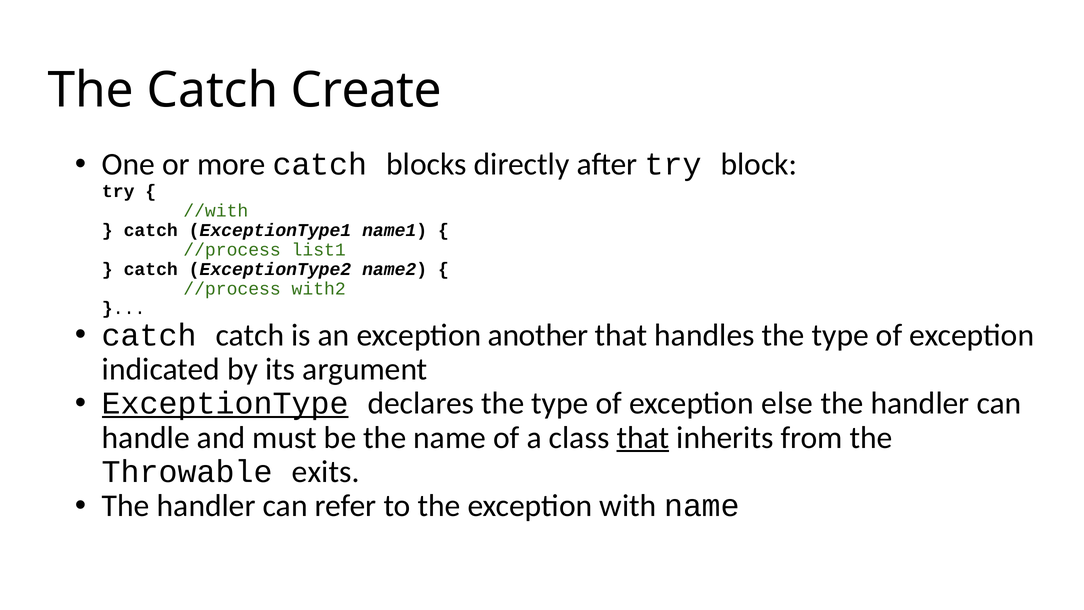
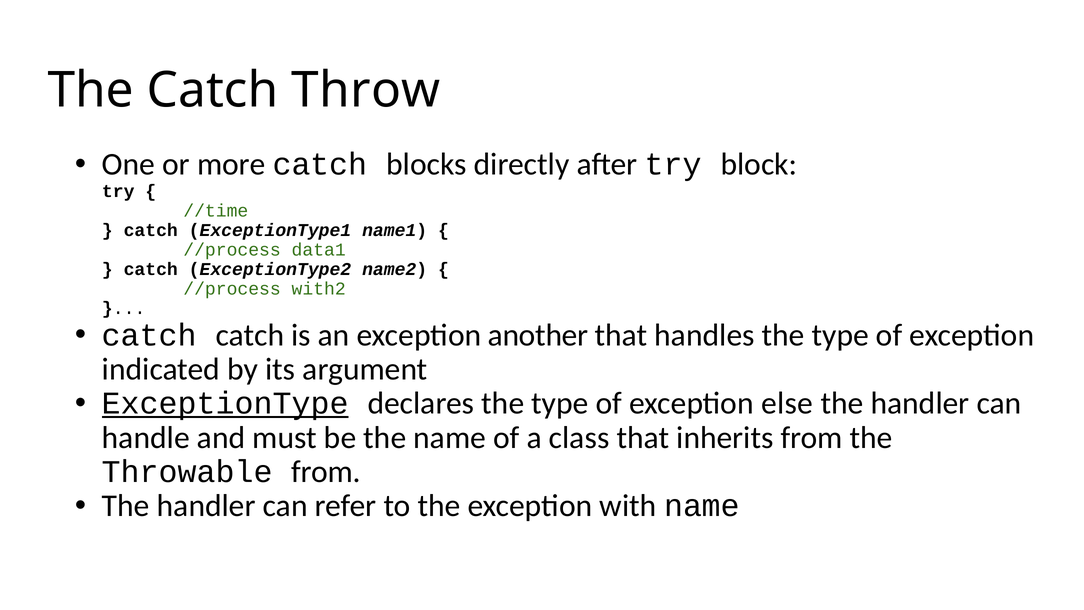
Create: Create -> Throw
//with: //with -> //time
list1: list1 -> data1
that at (643, 437) underline: present -> none
Throwable exits: exits -> from
